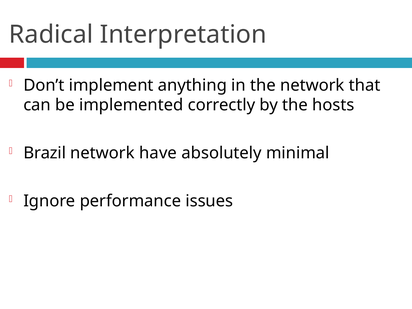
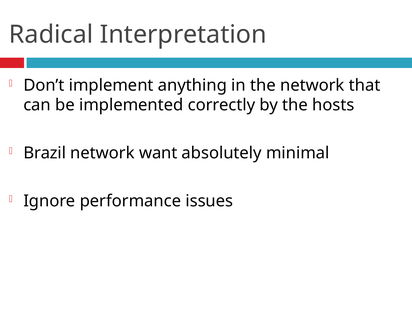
have: have -> want
